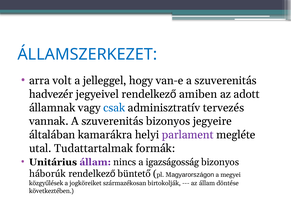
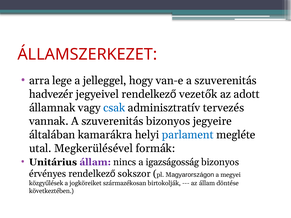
ÁLLAMSZERKEZET colour: blue -> red
volt: volt -> lege
amiben: amiben -> vezetők
parlament colour: purple -> blue
Tudattartalmak: Tudattartalmak -> Megkerülésével
háborúk: háborúk -> érvényes
büntető: büntető -> sokszor
